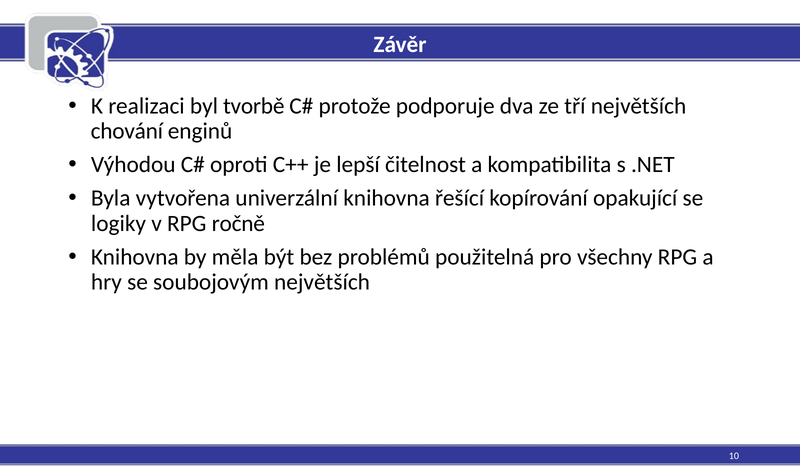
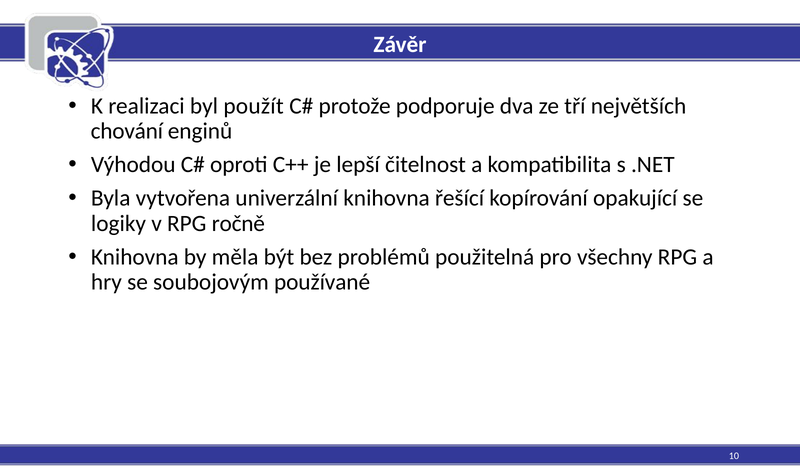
tvorbě: tvorbě -> použít
soubojovým největších: největších -> používané
